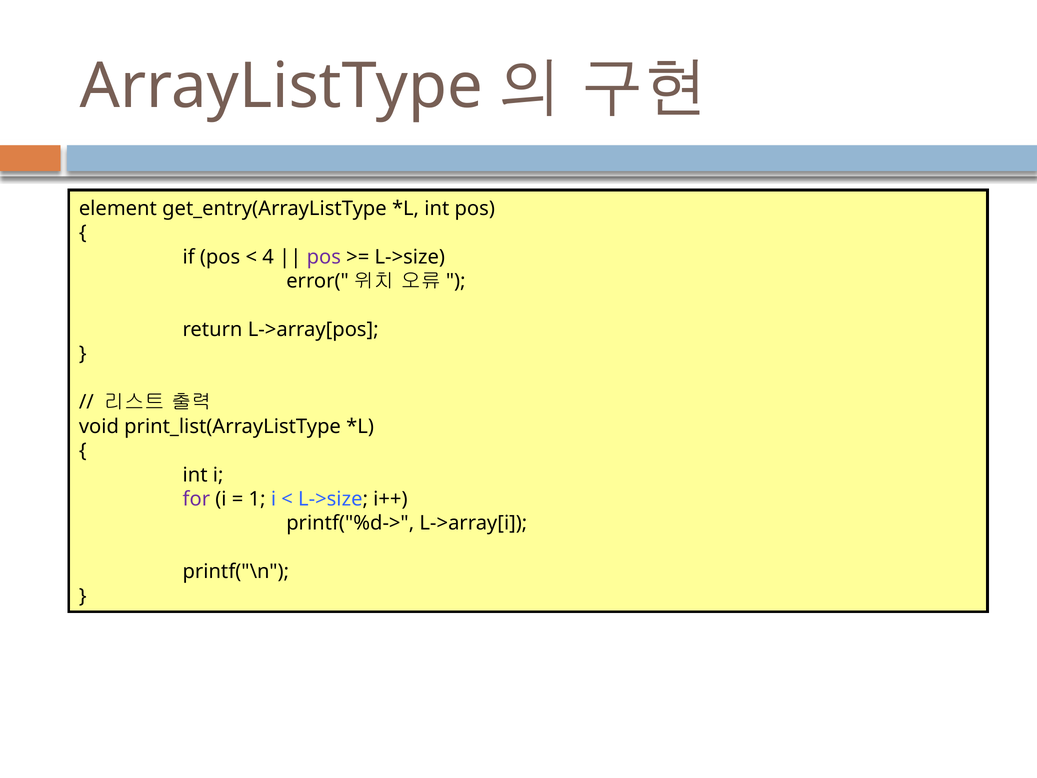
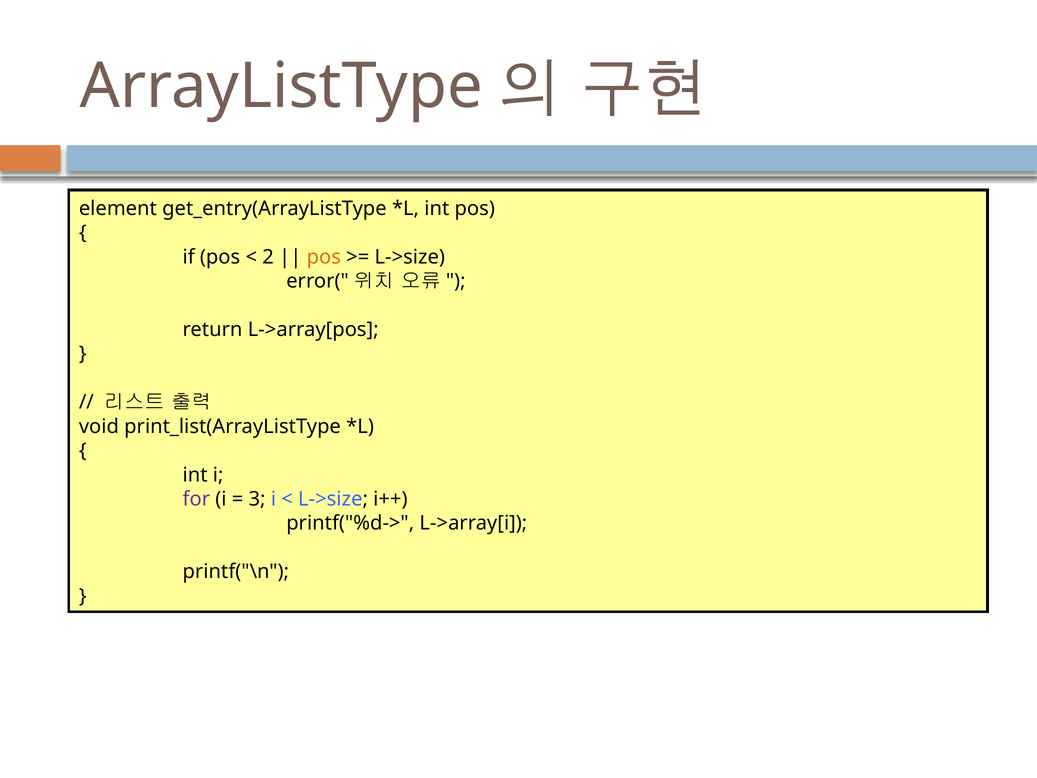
4: 4 -> 2
pos at (324, 257) colour: purple -> orange
1: 1 -> 3
